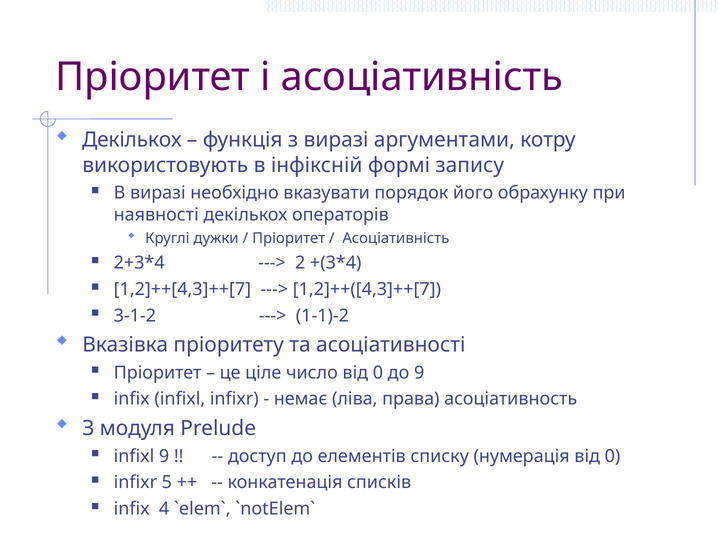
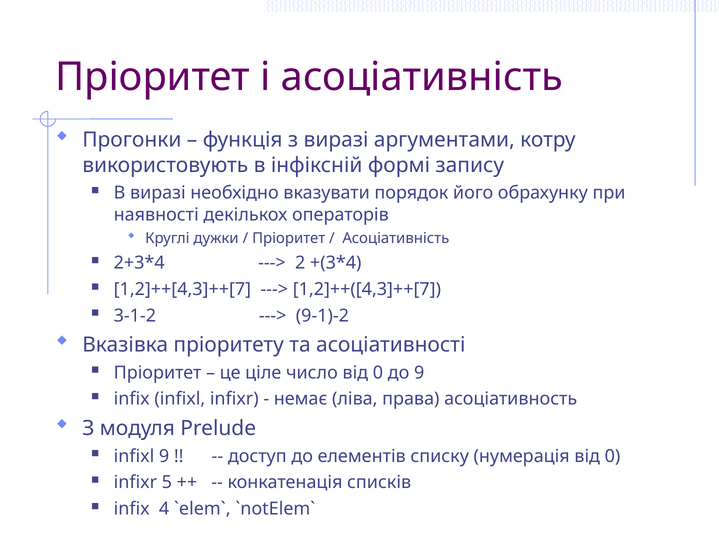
Декількох at (132, 140): Декількох -> Прогонки
1-1)-2: 1-1)-2 -> 9-1)-2
